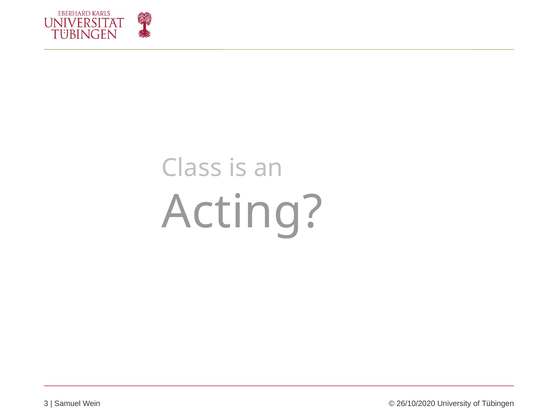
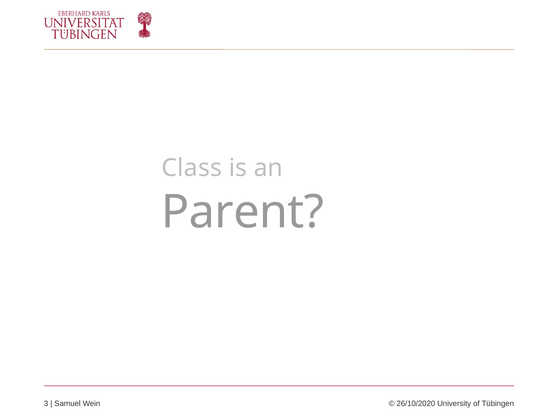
Acting: Acting -> Parent
